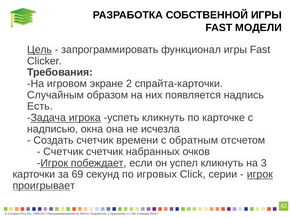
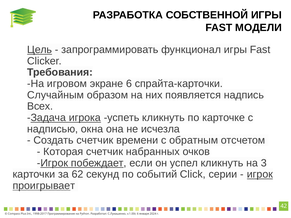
экране 2: 2 -> 6
Есть: Есть -> Всех
Счетчик at (63, 152): Счетчик -> Которая
69: 69 -> 62
игровых: игровых -> событий
